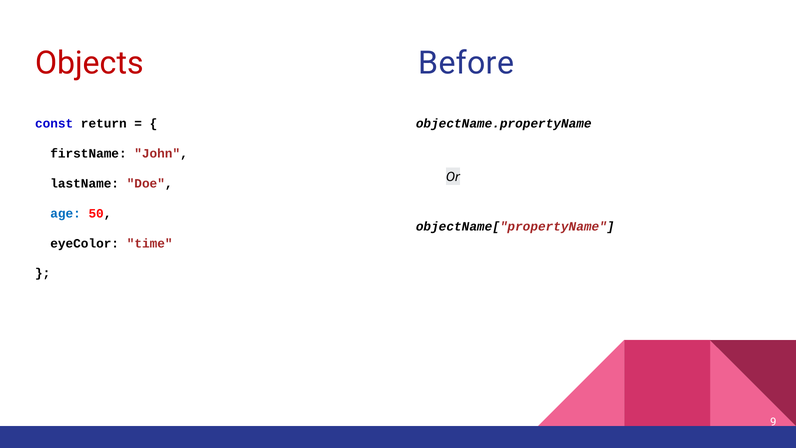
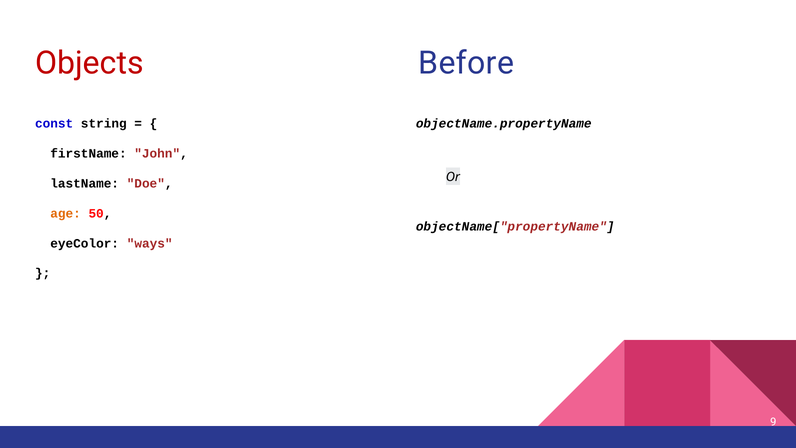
return: return -> string
age colour: blue -> orange
time: time -> ways
